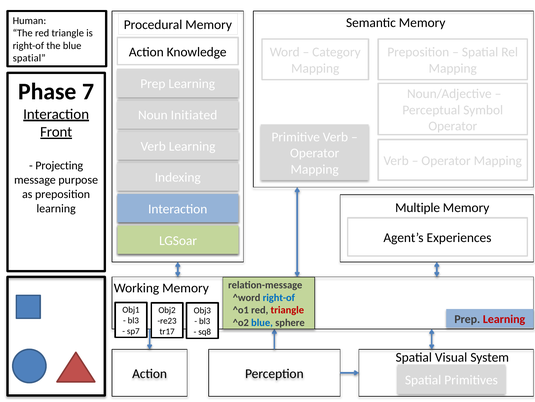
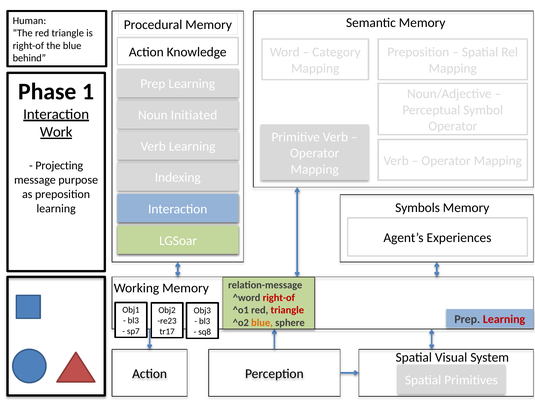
spatial at (29, 58): spatial -> behind
7: 7 -> 1
Front: Front -> Work
Multiple: Multiple -> Symbols
right-of at (279, 297) colour: blue -> red
blue at (262, 322) colour: blue -> orange
